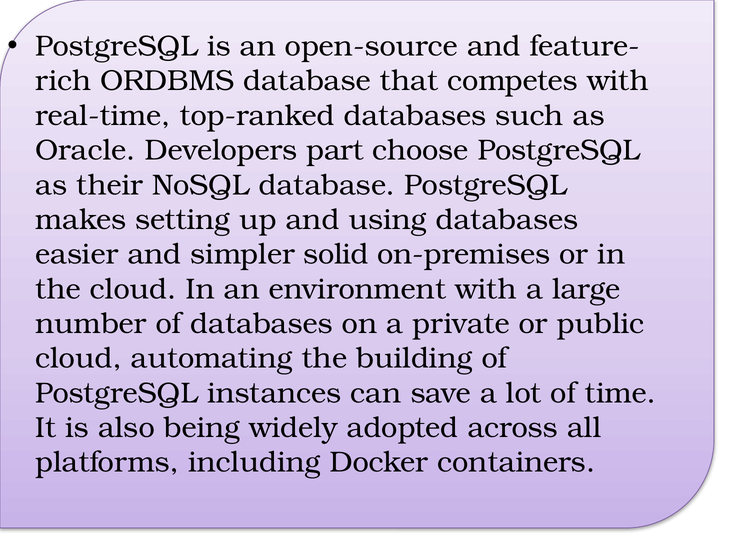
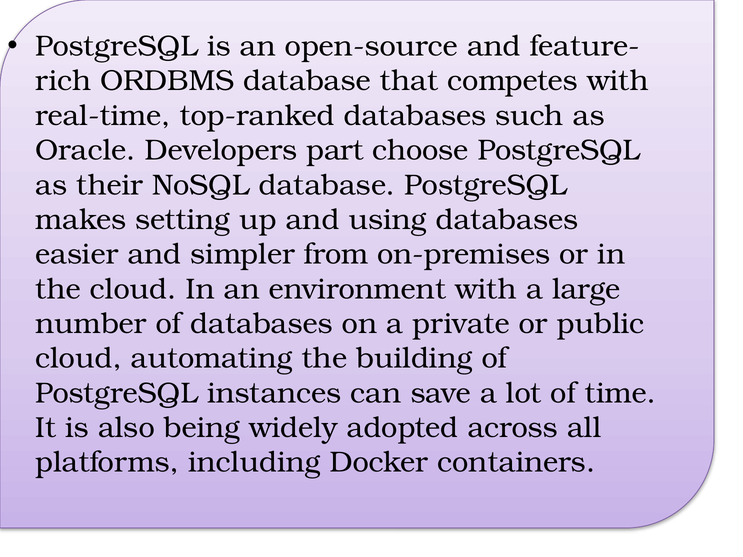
solid: solid -> from
